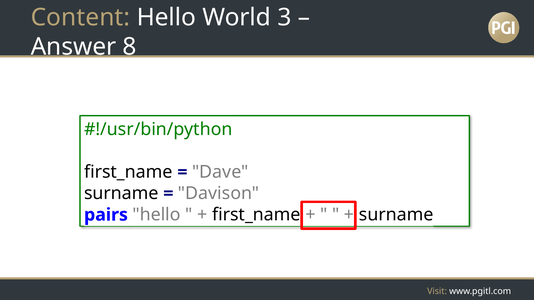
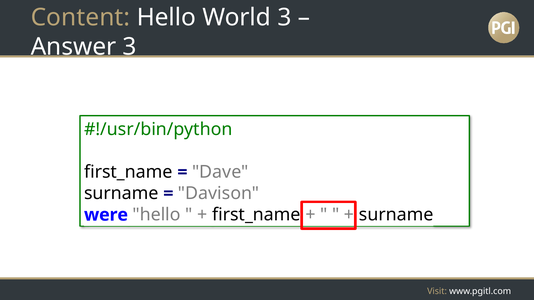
Answer 8: 8 -> 3
pairs: pairs -> were
